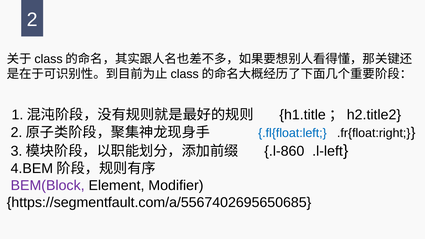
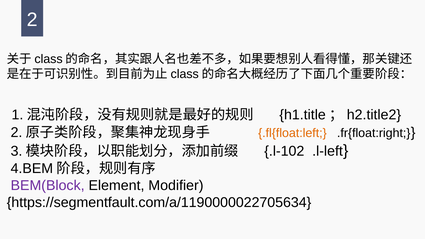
.fl{float:left colour: blue -> orange
.l-860: .l-860 -> .l-102
https://segmentfault.com/a/5567402695650685: https://segmentfault.com/a/5567402695650685 -> https://segmentfault.com/a/1190000022705634
